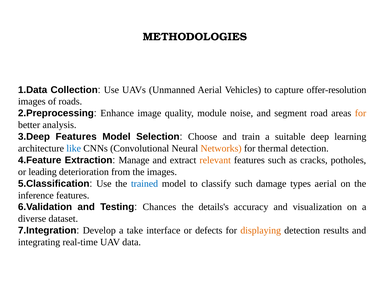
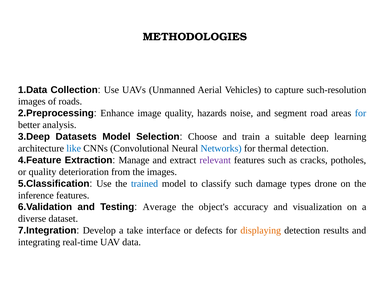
offer-resolution: offer-resolution -> such-resolution
module: module -> hazards
for at (361, 113) colour: orange -> blue
Features at (76, 136): Features -> Datasets
Networks colour: orange -> blue
relevant colour: orange -> purple
or leading: leading -> quality
types aerial: aerial -> drone
Chances: Chances -> Average
details's: details's -> object's
